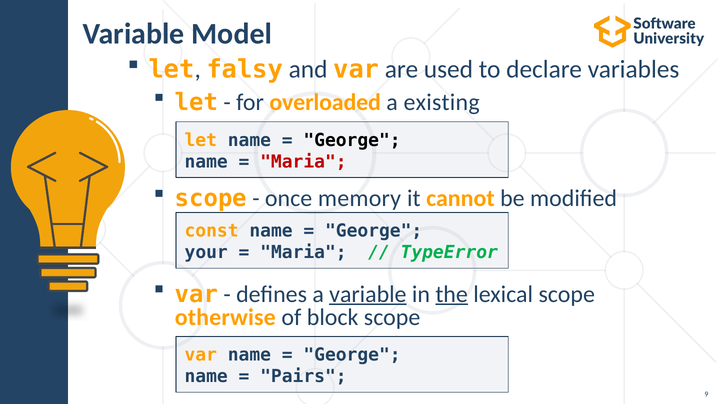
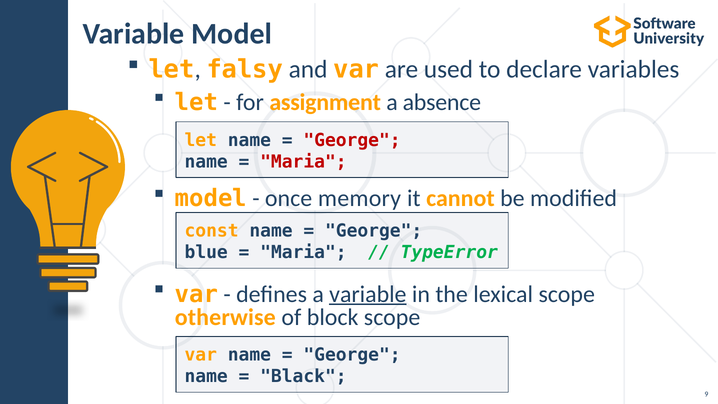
overloaded: overloaded -> assignment
existing: existing -> absence
George at (352, 140) colour: black -> red
scope at (211, 198): scope -> model
your: your -> blue
the underline: present -> none
Pairs: Pairs -> Black
